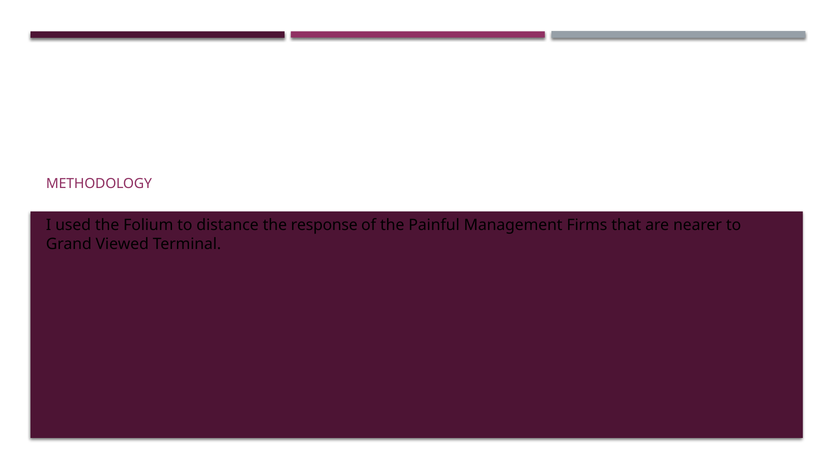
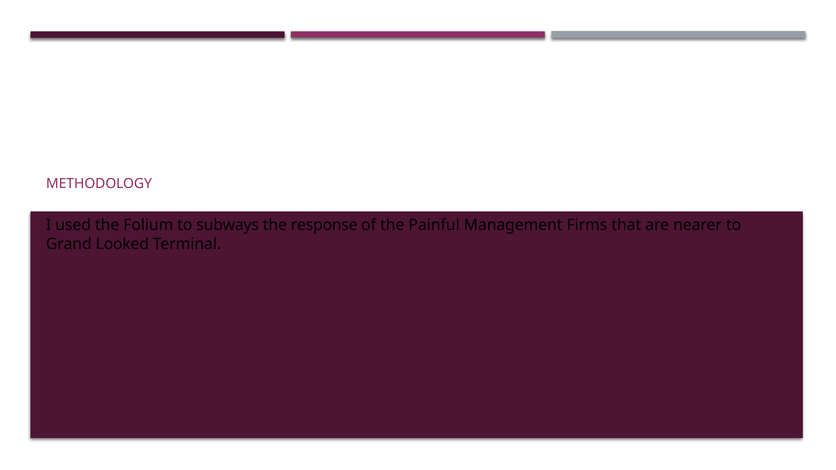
distance: distance -> subways
Viewed: Viewed -> Looked
